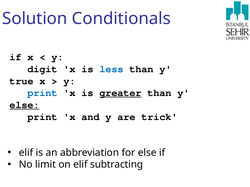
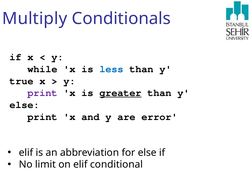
Solution: Solution -> Multiply
digit: digit -> while
print at (42, 93) colour: blue -> purple
else at (24, 105) underline: present -> none
trick: trick -> error
subtracting: subtracting -> conditional
